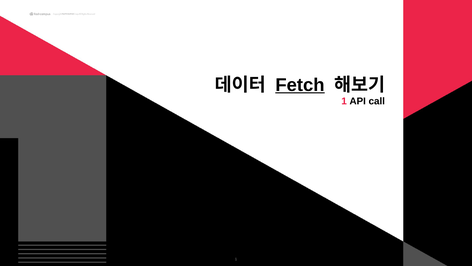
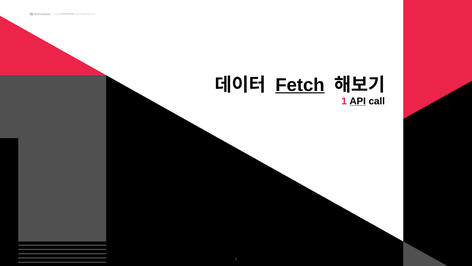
API underline: none -> present
